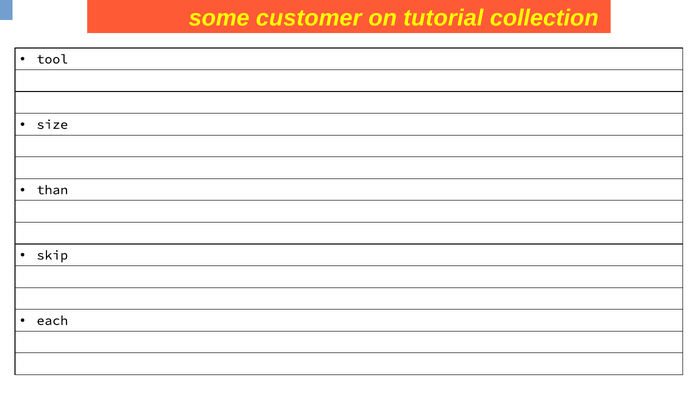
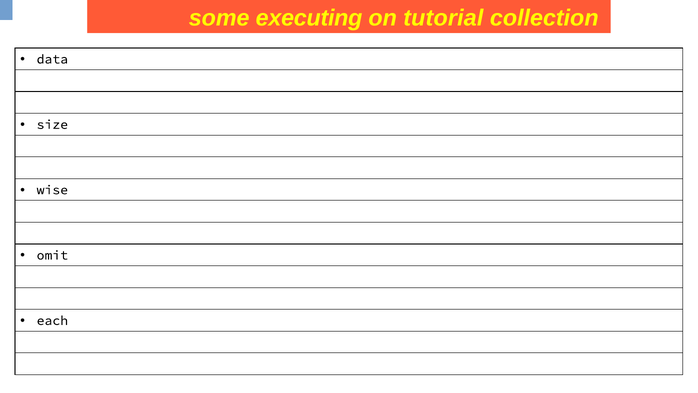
customer: customer -> executing
tool: tool -> data
than: than -> wise
skip: skip -> omit
